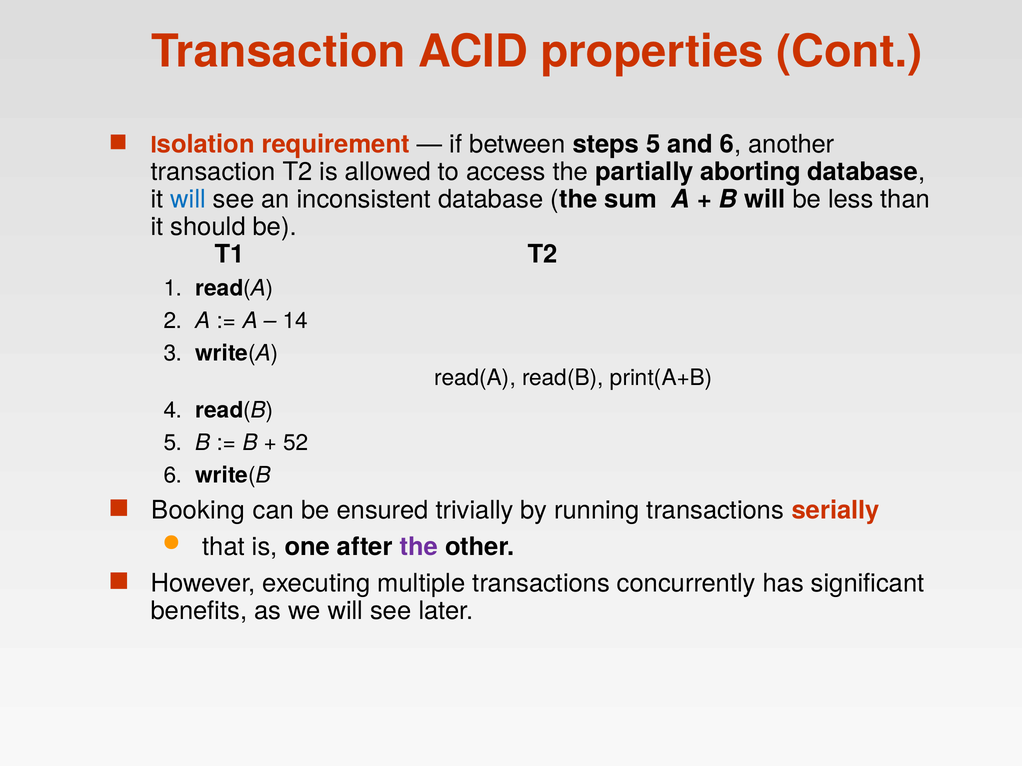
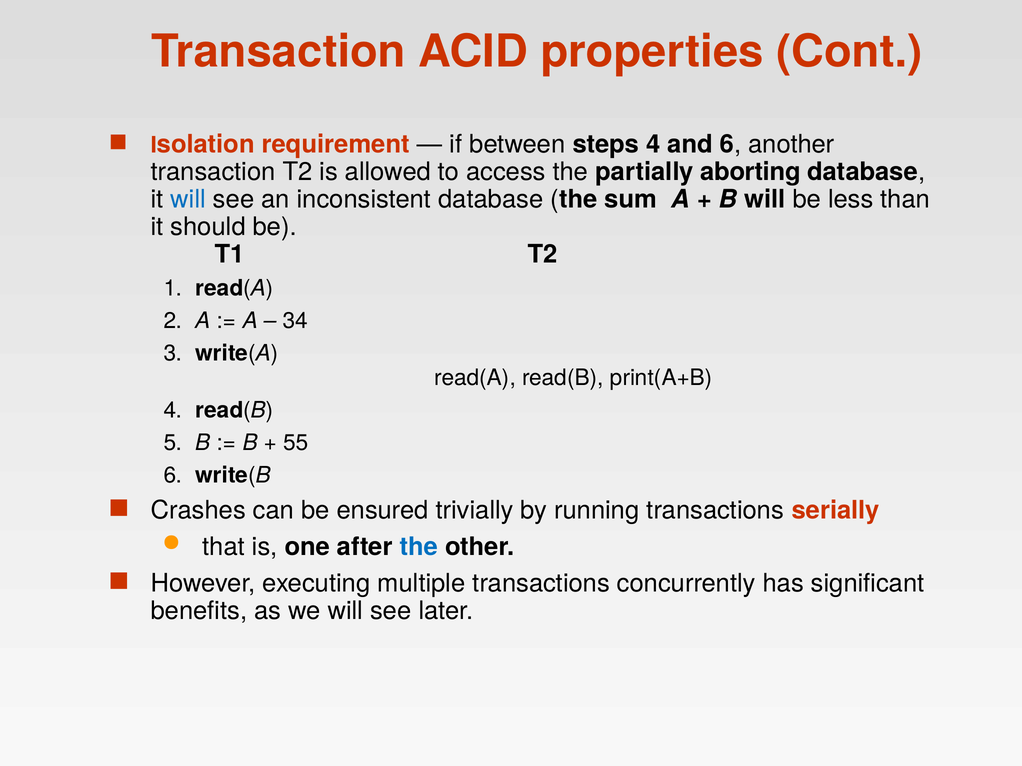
steps 5: 5 -> 4
14: 14 -> 34
52: 52 -> 55
Booking: Booking -> Crashes
the at (419, 547) colour: purple -> blue
